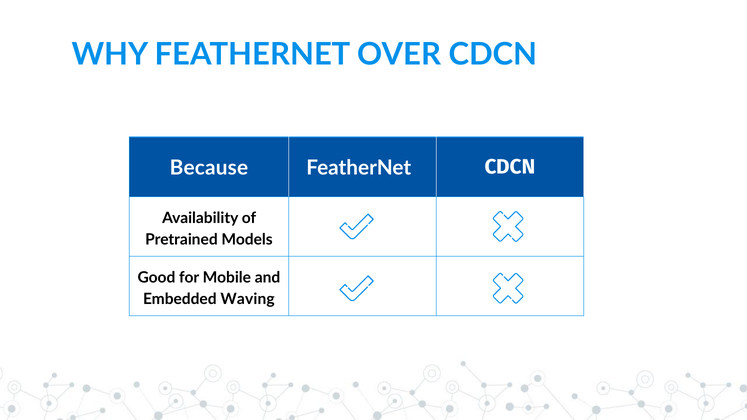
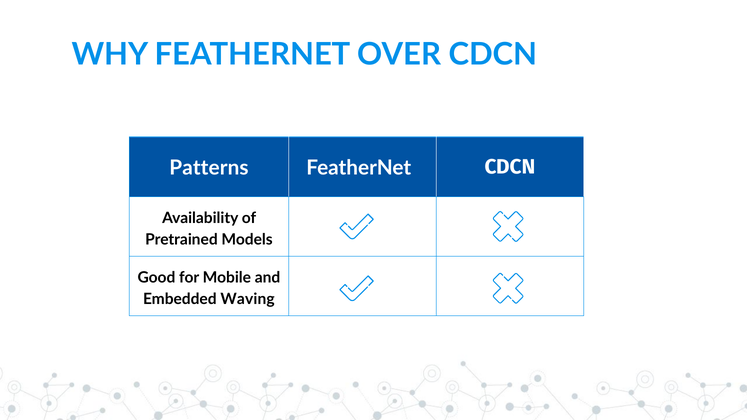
Because: Because -> Patterns
